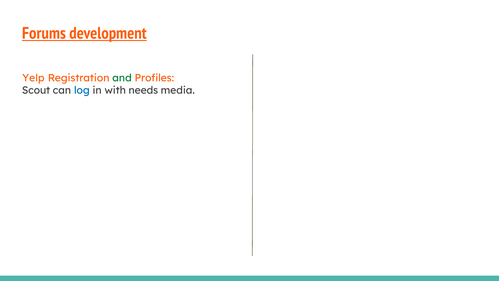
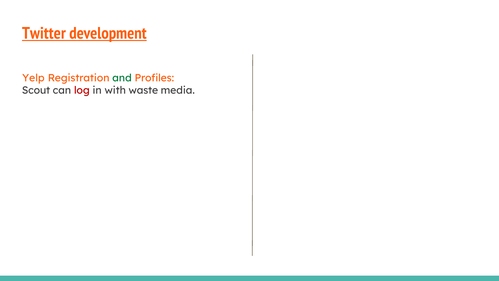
Forums: Forums -> Twitter
log colour: blue -> red
needs: needs -> waste
